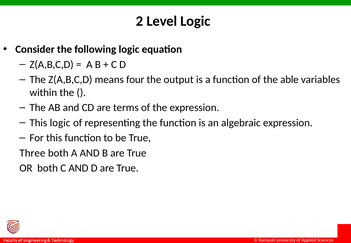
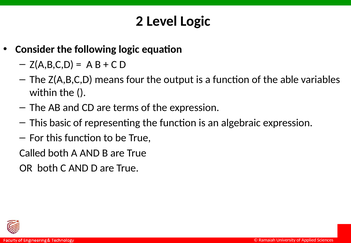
This logic: logic -> basic
Three: Three -> Called
